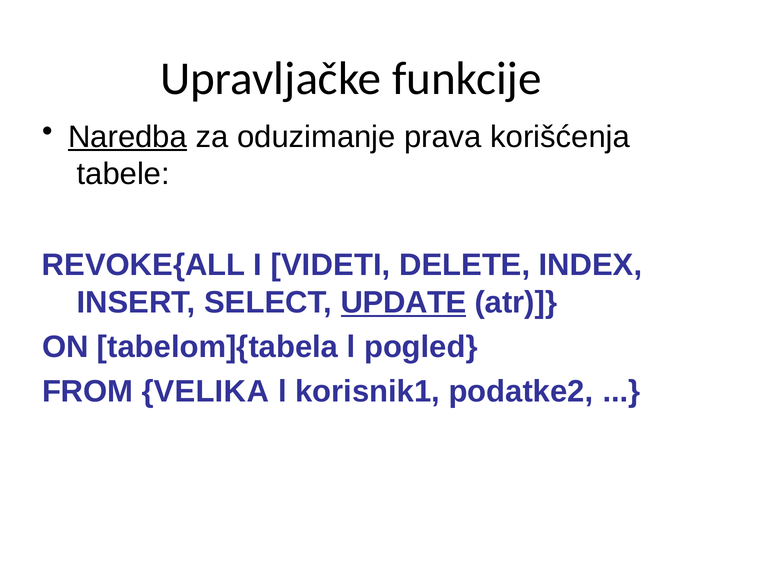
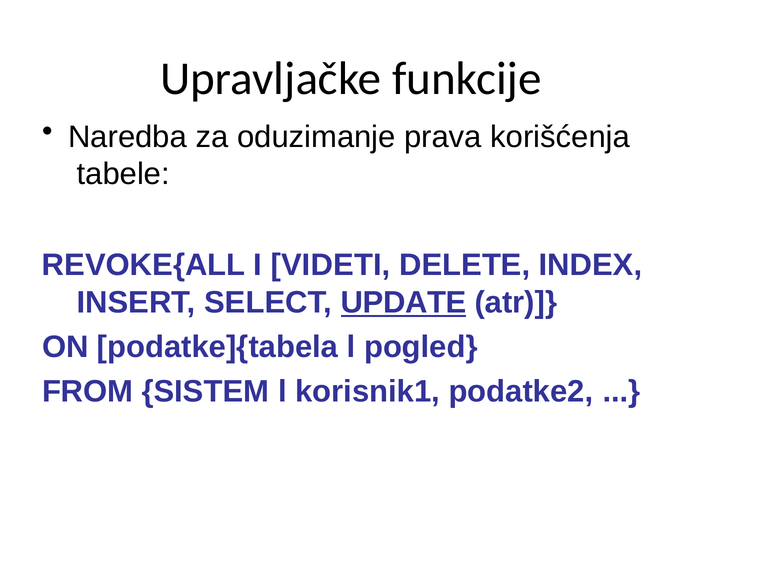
Naredba underline: present -> none
tabelom]{tabela: tabelom]{tabela -> podatke]{tabela
VELIKA: VELIKA -> SISTEM
